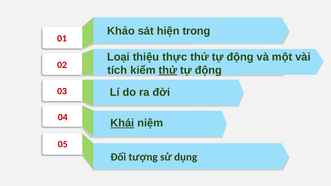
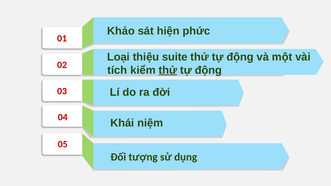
trong: trong -> phức
thực: thực -> suite
Khái underline: present -> none
